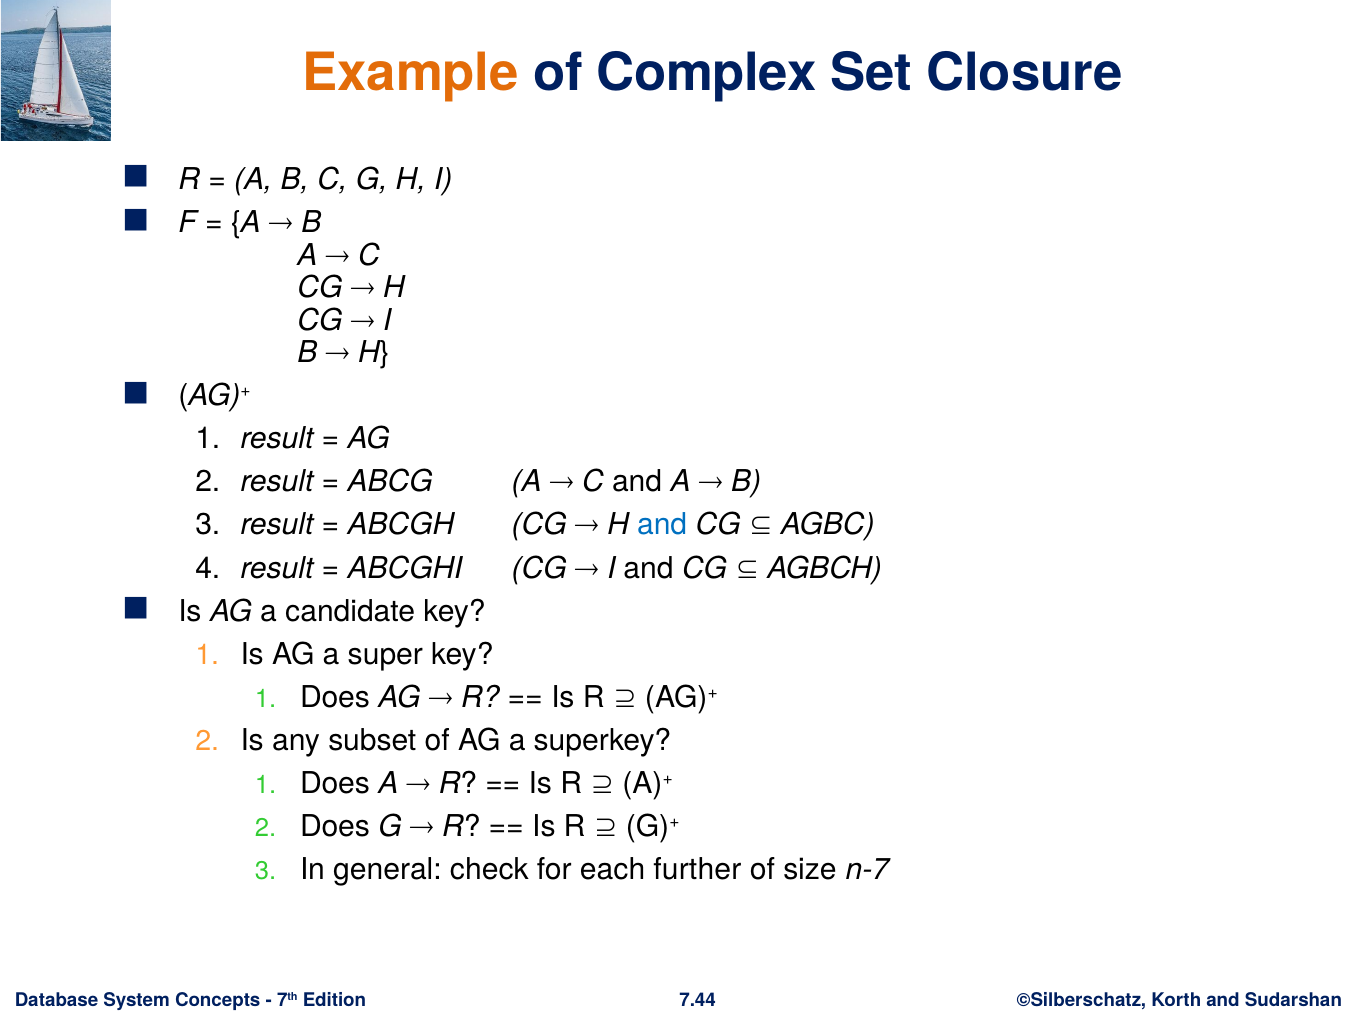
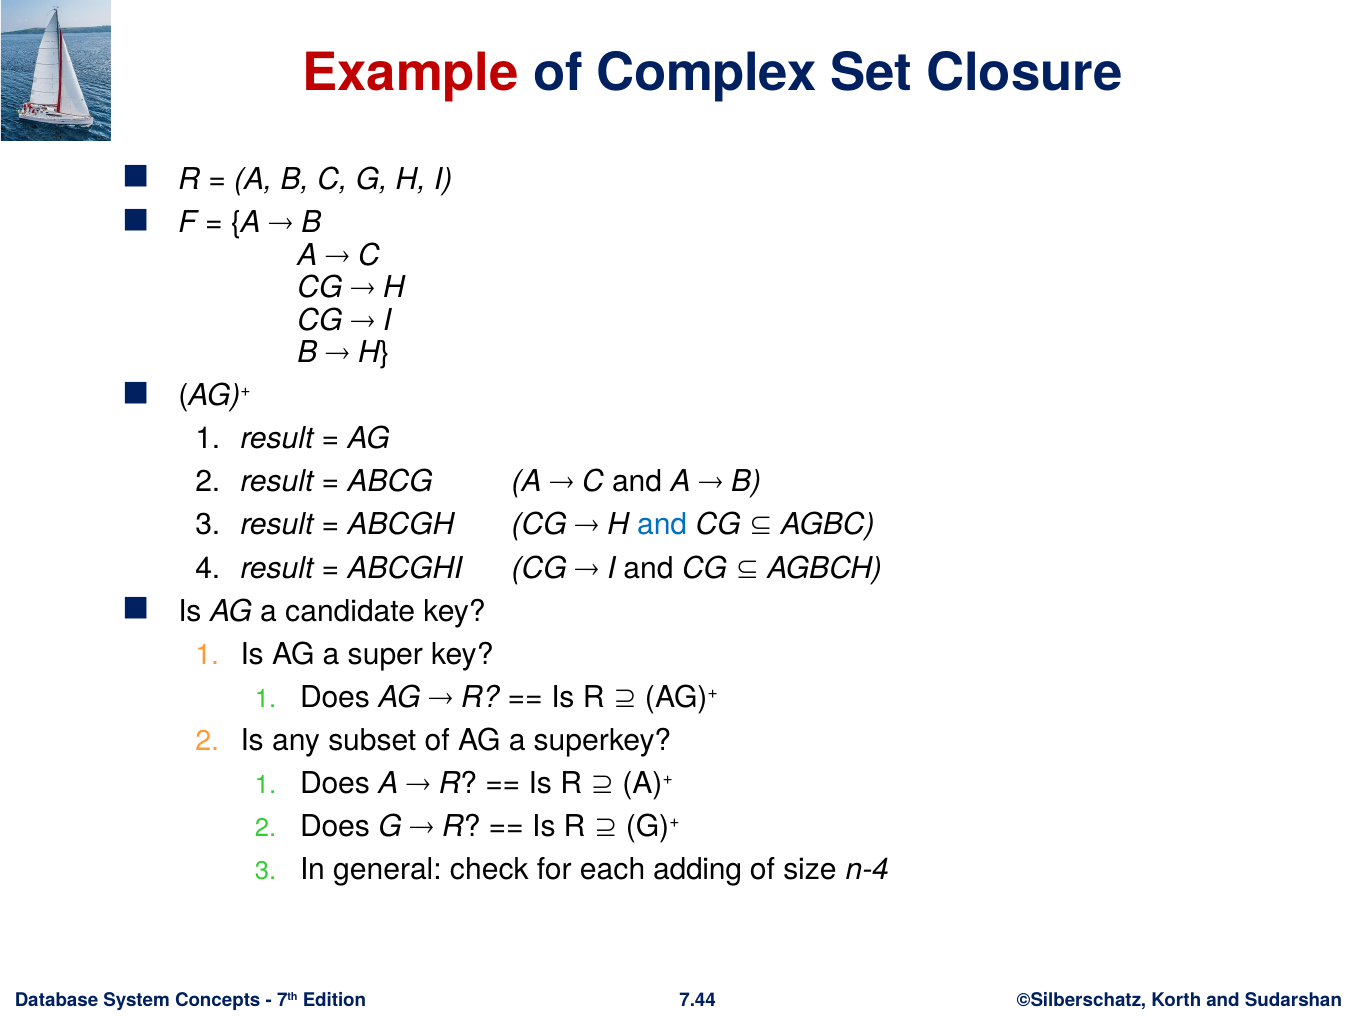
Example colour: orange -> red
further: further -> adding
n-7: n-7 -> n-4
